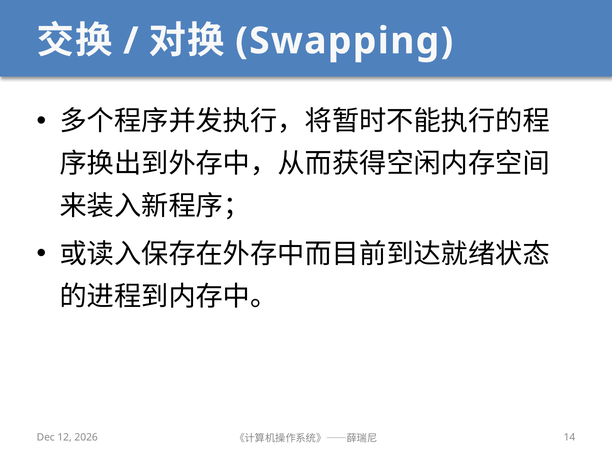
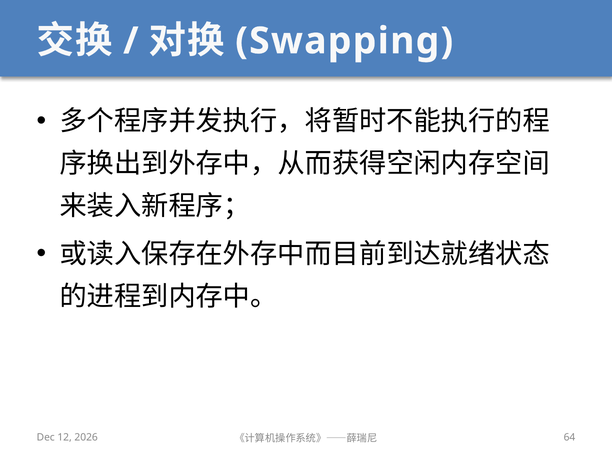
14: 14 -> 64
